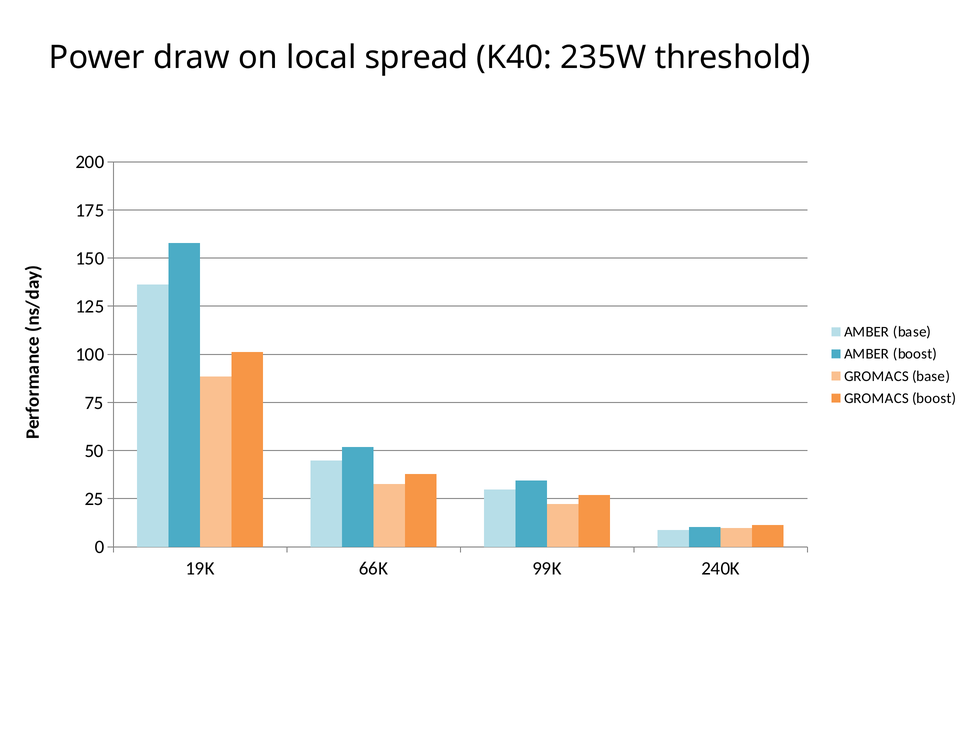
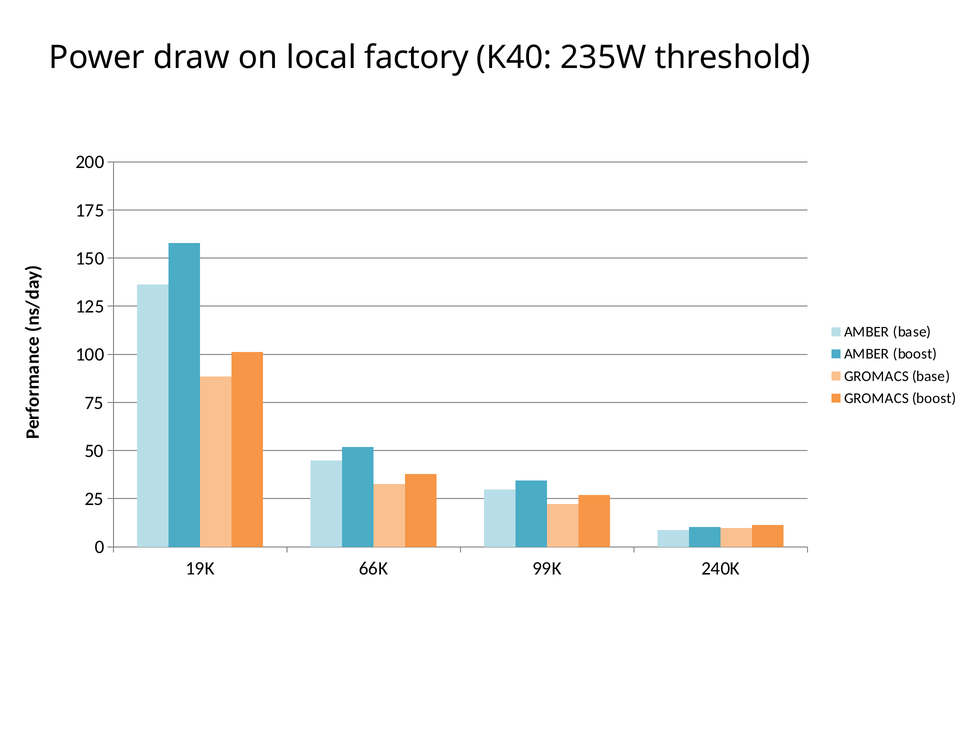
spread: spread -> factory
